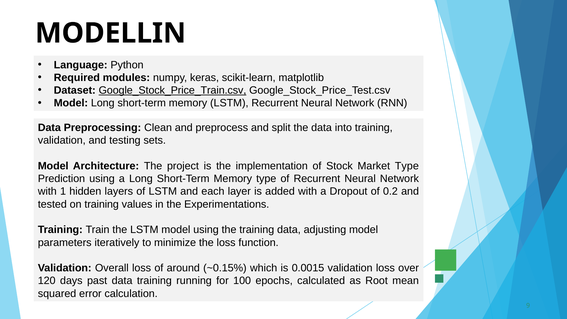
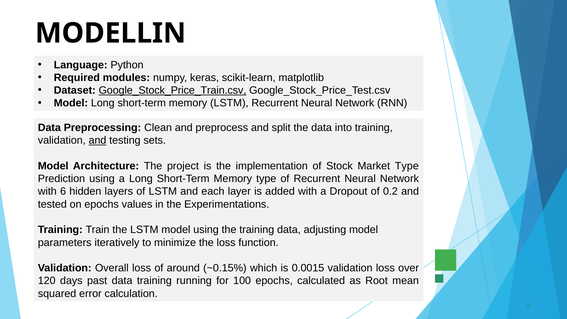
and at (97, 140) underline: none -> present
1: 1 -> 6
on training: training -> epochs
